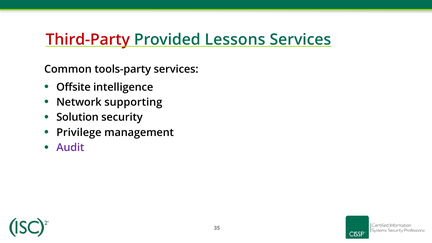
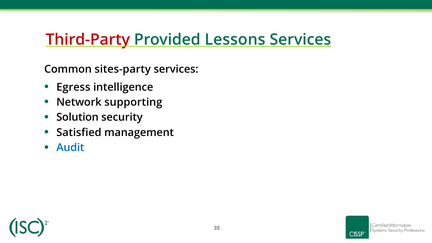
tools-party: tools-party -> sites-party
Offsite: Offsite -> Egress
Privilege: Privilege -> Satisfied
Audit colour: purple -> blue
